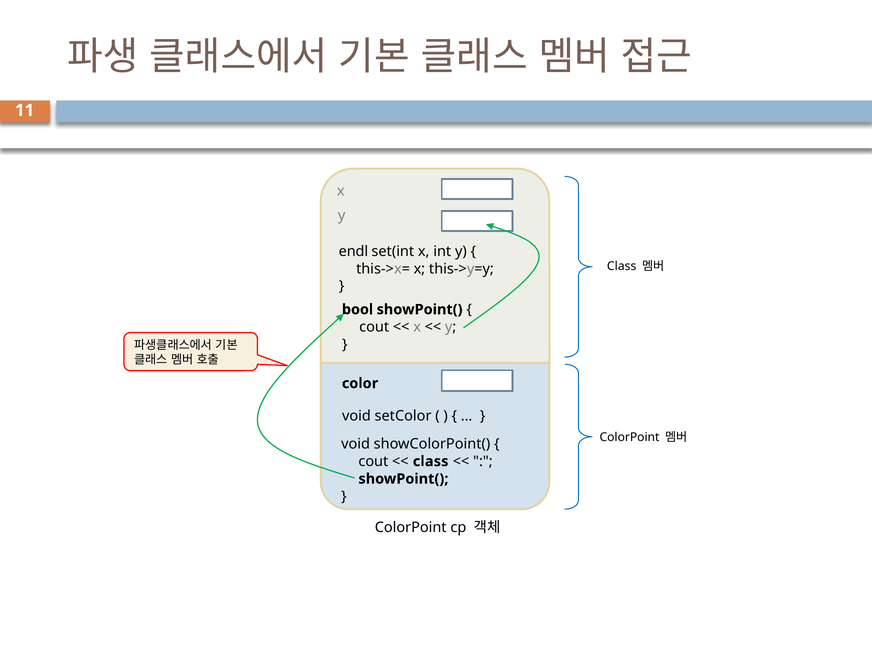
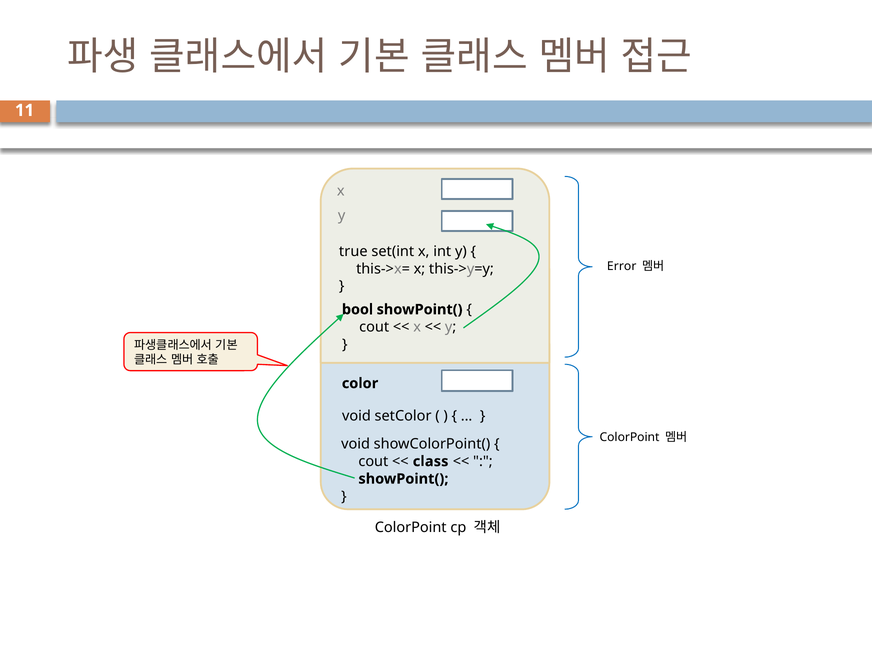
endl: endl -> true
Class at (622, 266): Class -> Error
